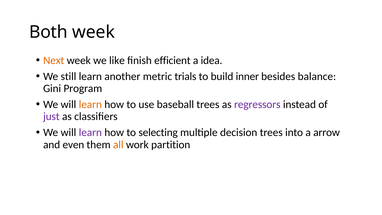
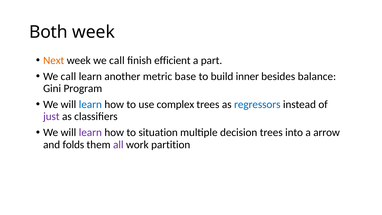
week we like: like -> call
idea: idea -> part
still at (68, 76): still -> call
trials: trials -> base
learn at (90, 104) colour: orange -> blue
baseball: baseball -> complex
regressors colour: purple -> blue
selecting: selecting -> situation
even: even -> folds
all colour: orange -> purple
